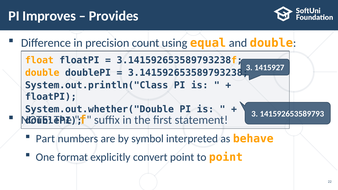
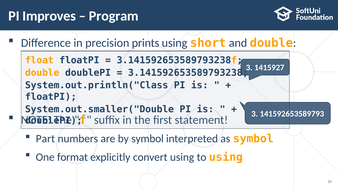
Provides: Provides -> Program
count: count -> prints
equal: equal -> short
System.out.whether("Double: System.out.whether("Double -> System.out.smaller("Double
as behave: behave -> symbol
convert point: point -> using
to point: point -> using
